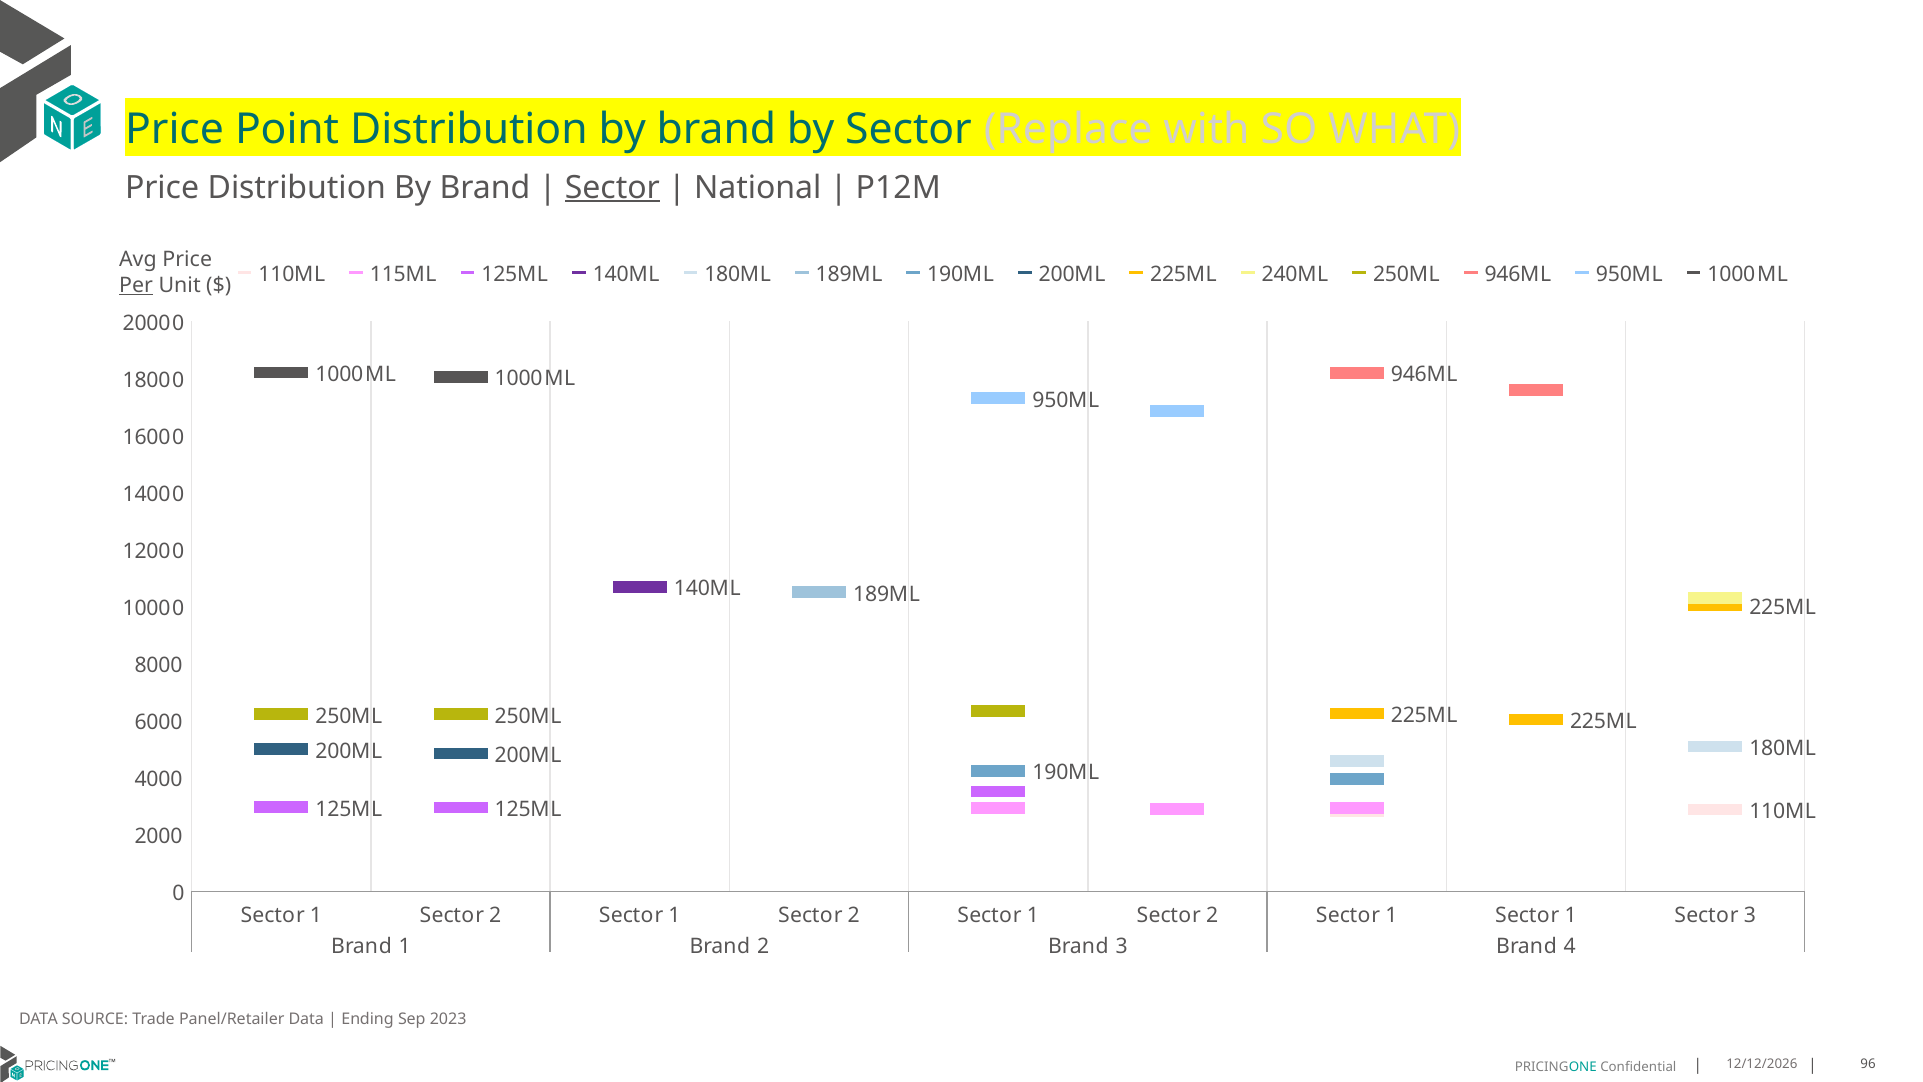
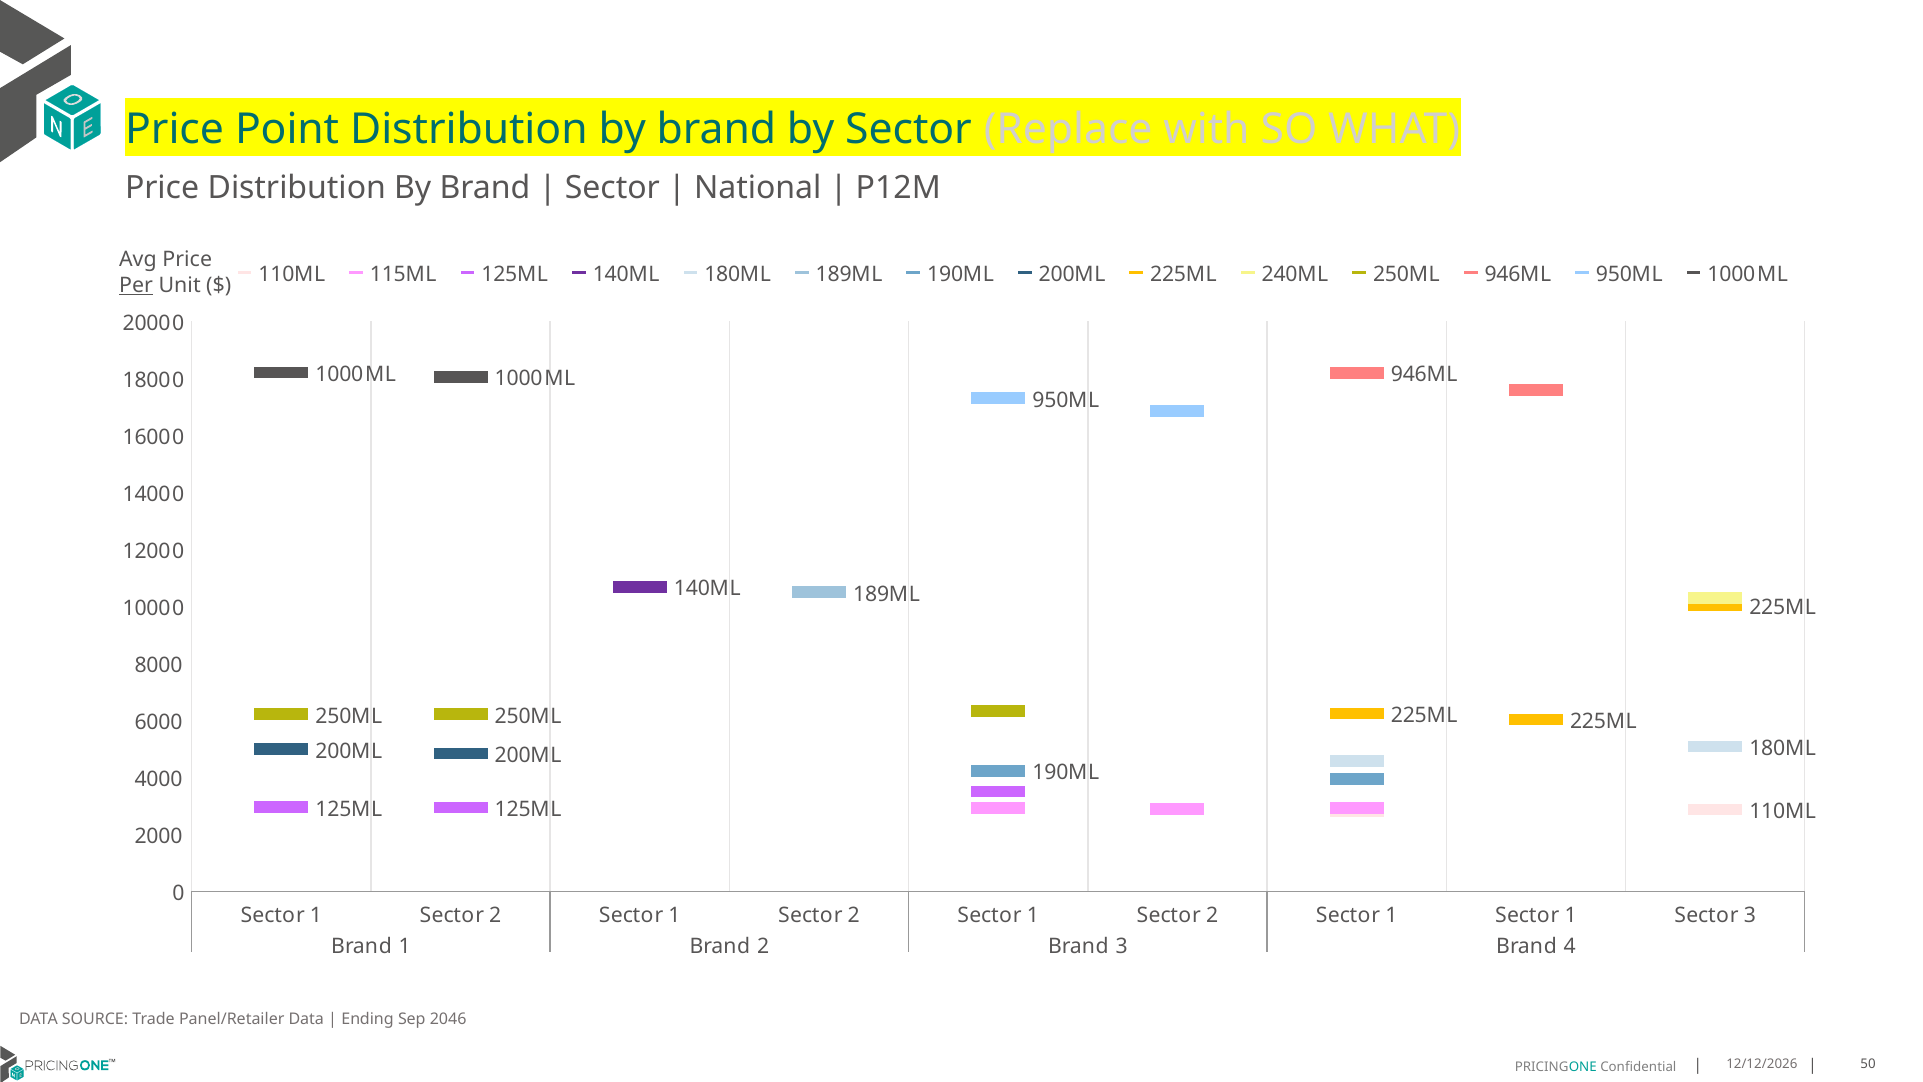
Sector at (612, 187) underline: present -> none
2023: 2023 -> 2046
96: 96 -> 50
